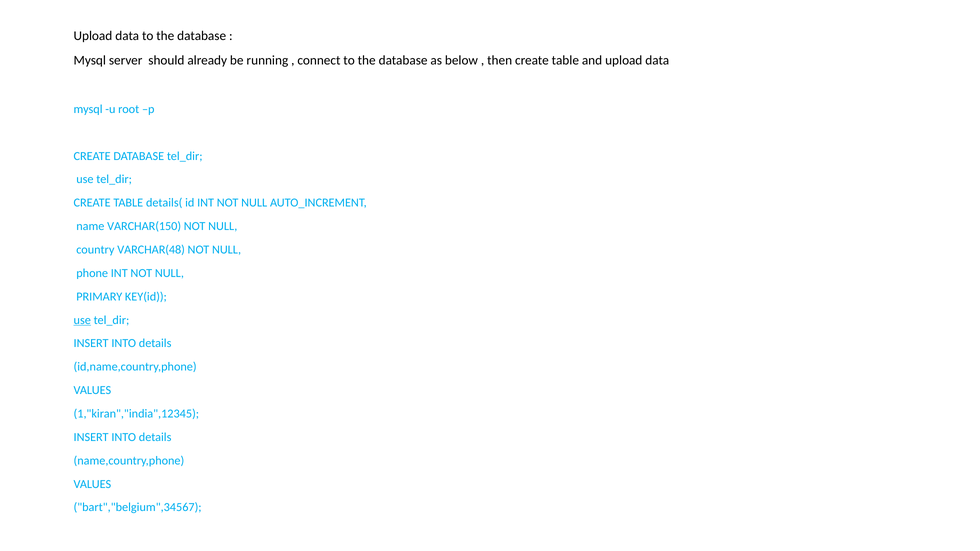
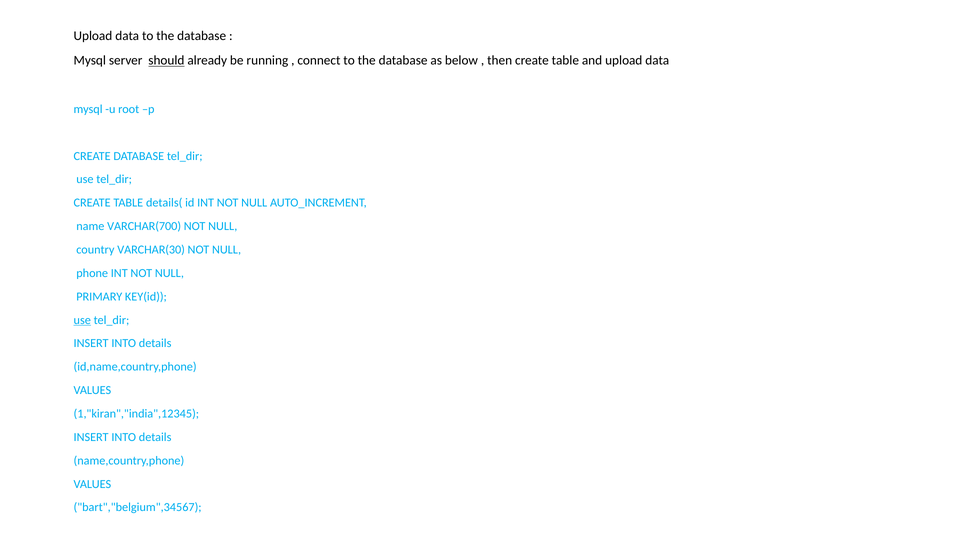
should underline: none -> present
VARCHAR(150: VARCHAR(150 -> VARCHAR(700
VARCHAR(48: VARCHAR(48 -> VARCHAR(30
